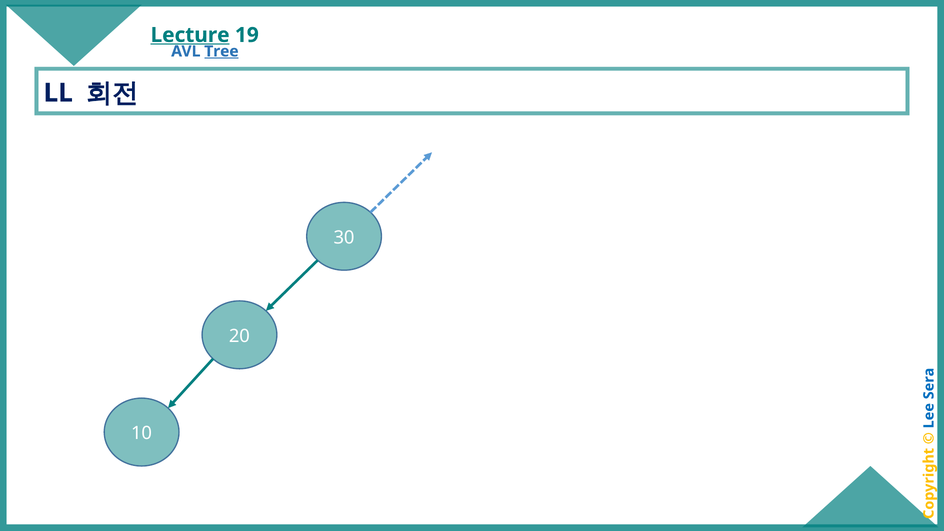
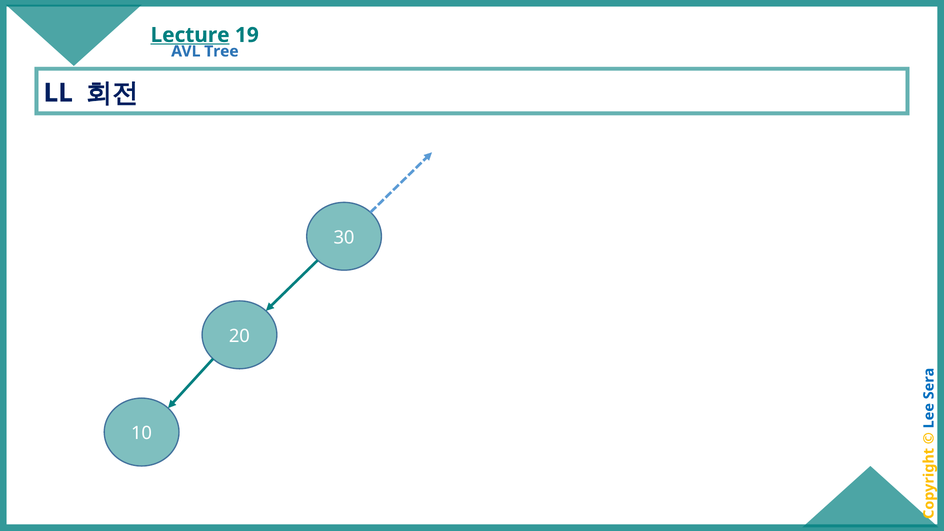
Tree underline: present -> none
